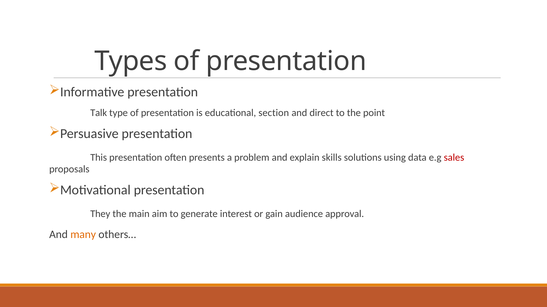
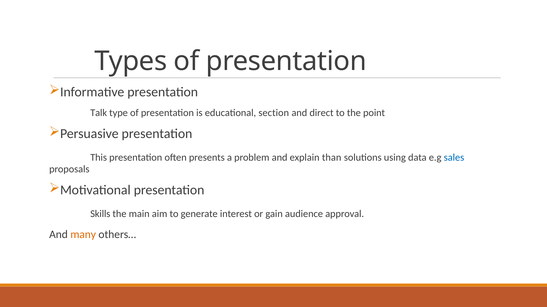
skills: skills -> than
sales colour: red -> blue
They: They -> Skills
